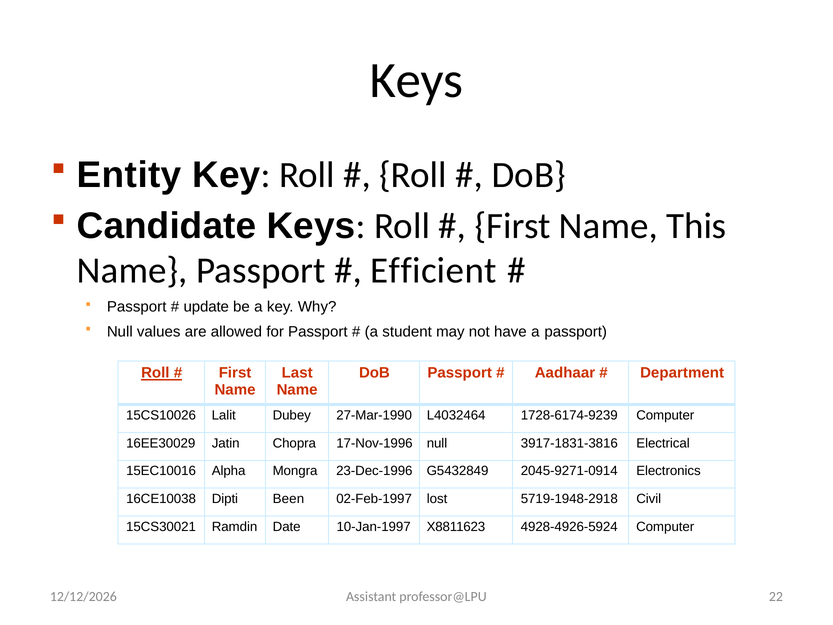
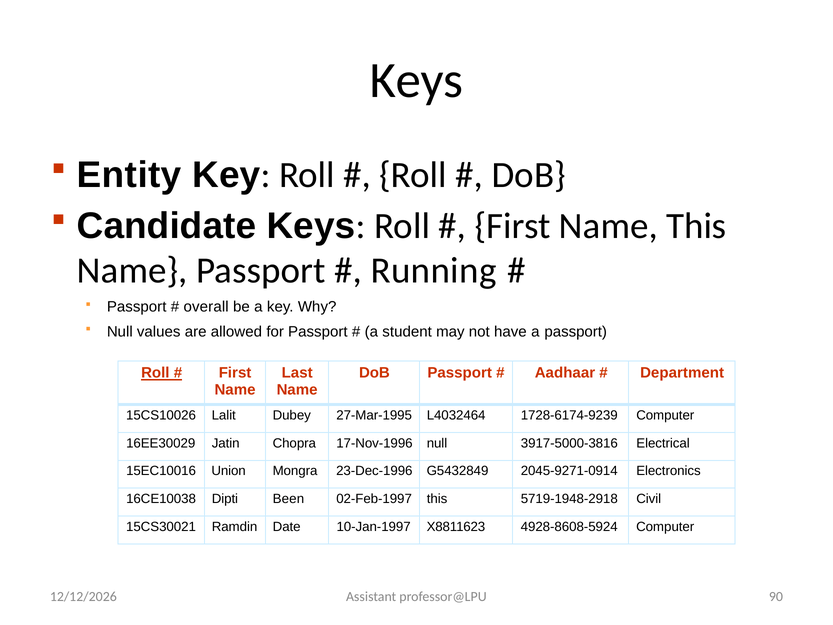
Efficient: Efficient -> Running
update: update -> overall
27-Mar-1990: 27-Mar-1990 -> 27-Mar-1995
3917-1831-3816: 3917-1831-3816 -> 3917-5000-3816
Alpha: Alpha -> Union
02-Feb-1997 lost: lost -> this
4928-4926-5924: 4928-4926-5924 -> 4928-8608-5924
22: 22 -> 90
